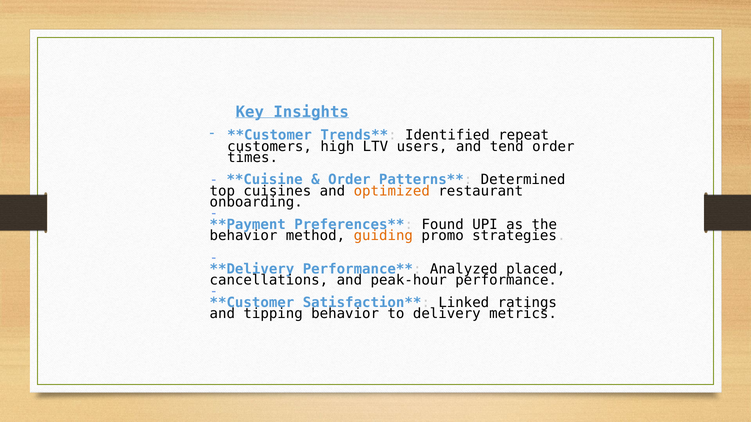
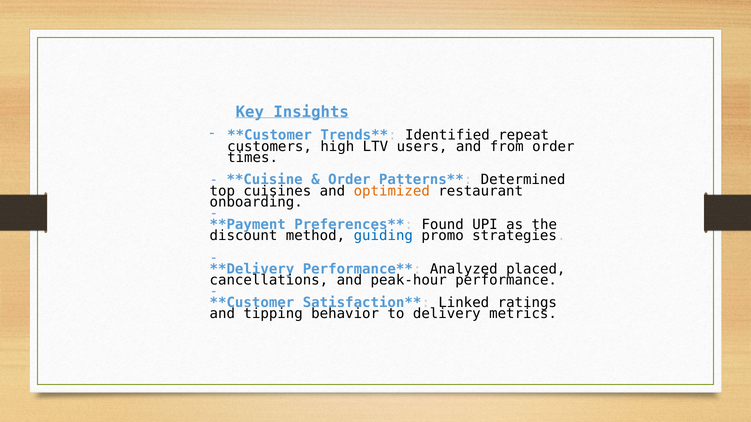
tend: tend -> from
behavior at (244, 236): behavior -> discount
guiding colour: orange -> blue
